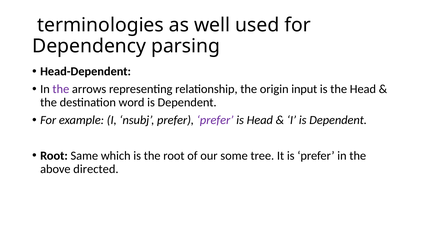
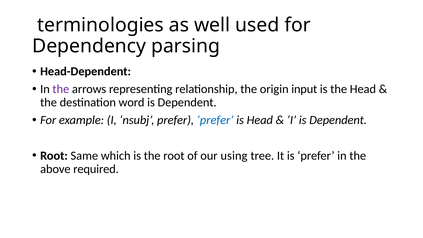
prefer at (215, 120) colour: purple -> blue
some: some -> using
directed: directed -> required
